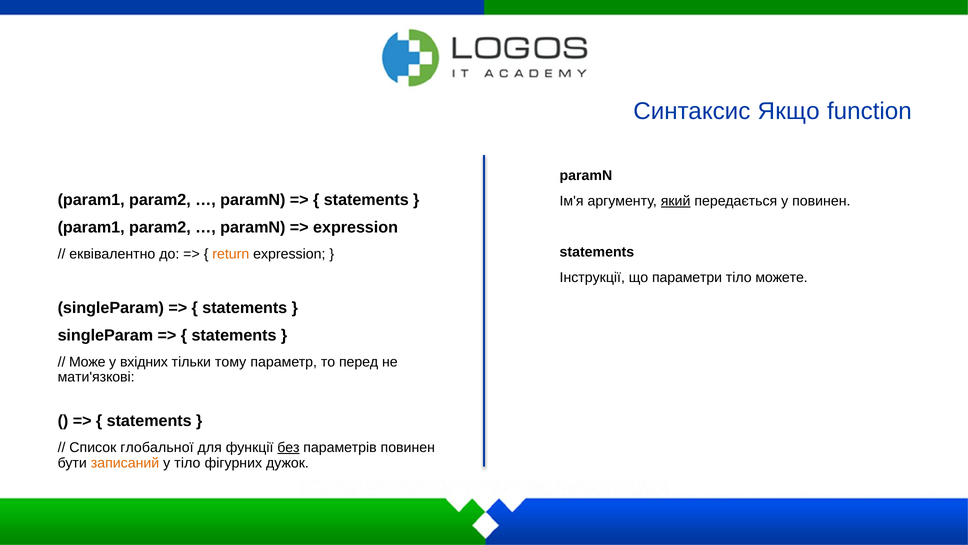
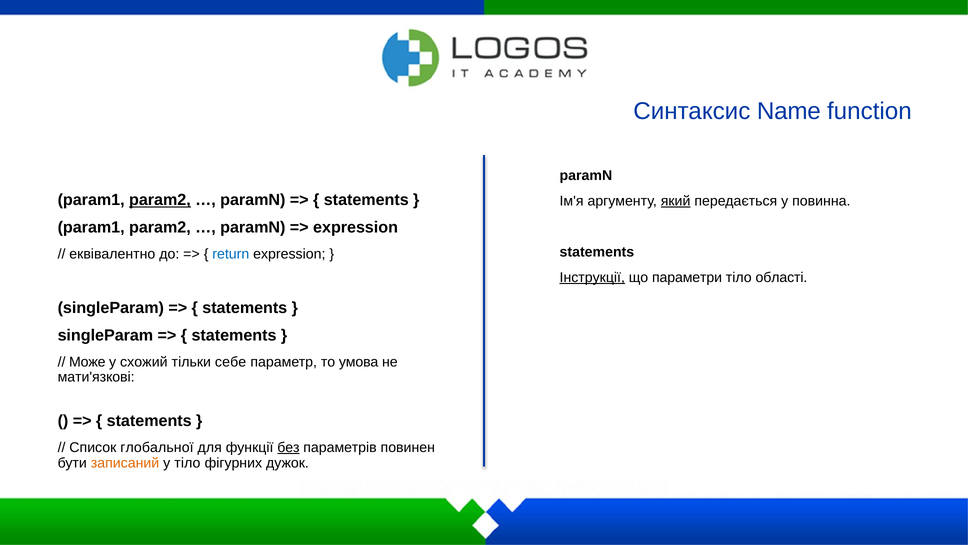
Якщо: Якщо -> Name
param2 at (160, 200) underline: none -> present
у повинен: повинен -> повинна
return colour: orange -> blue
Інструкції underline: none -> present
можете: можете -> області
вхідних: вхідних -> схожий
тому: тому -> себе
перед: перед -> умова
